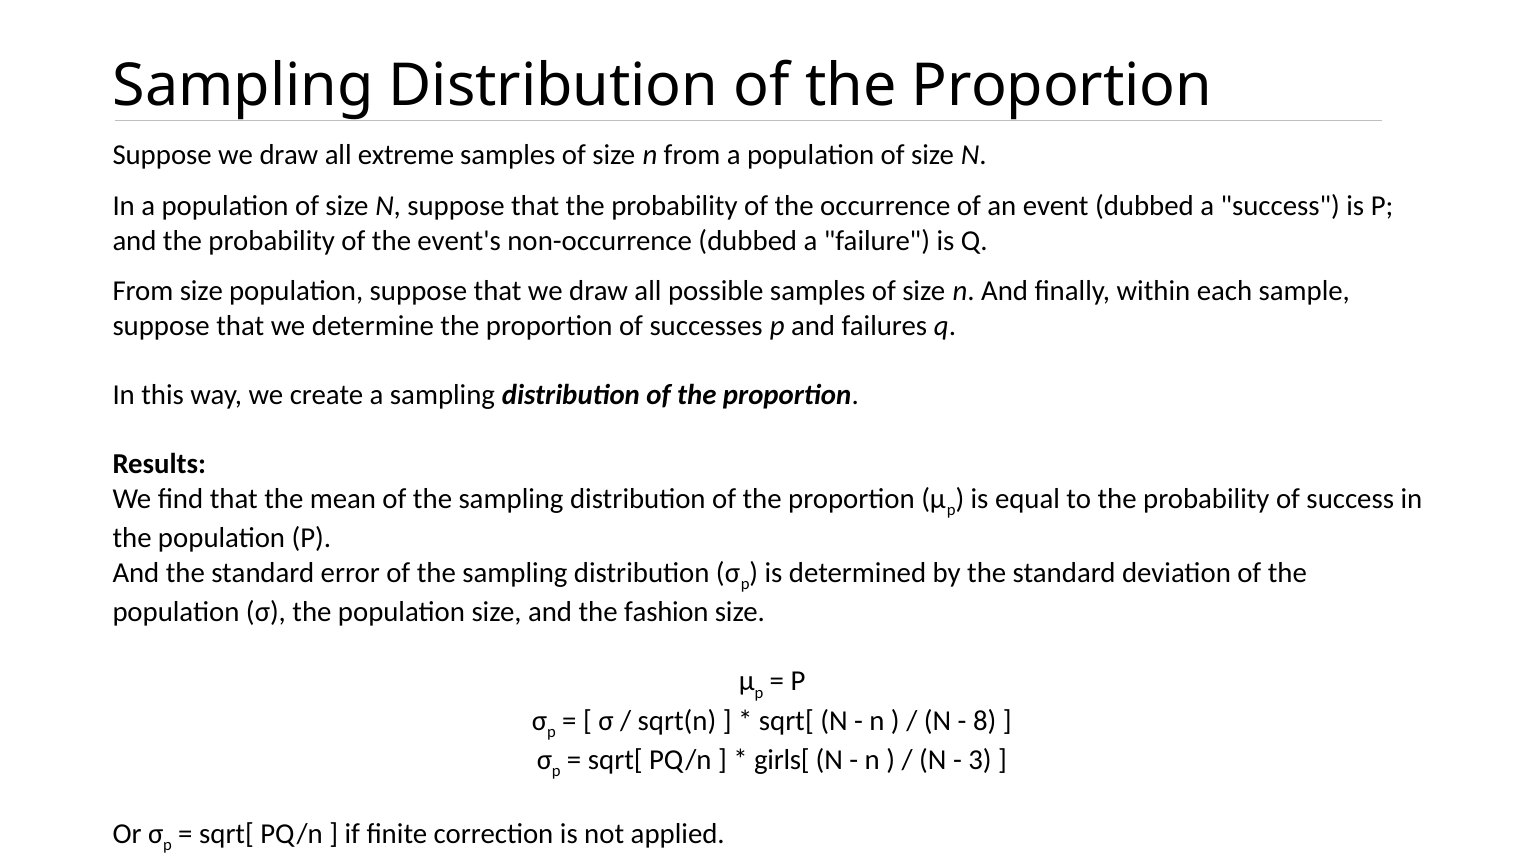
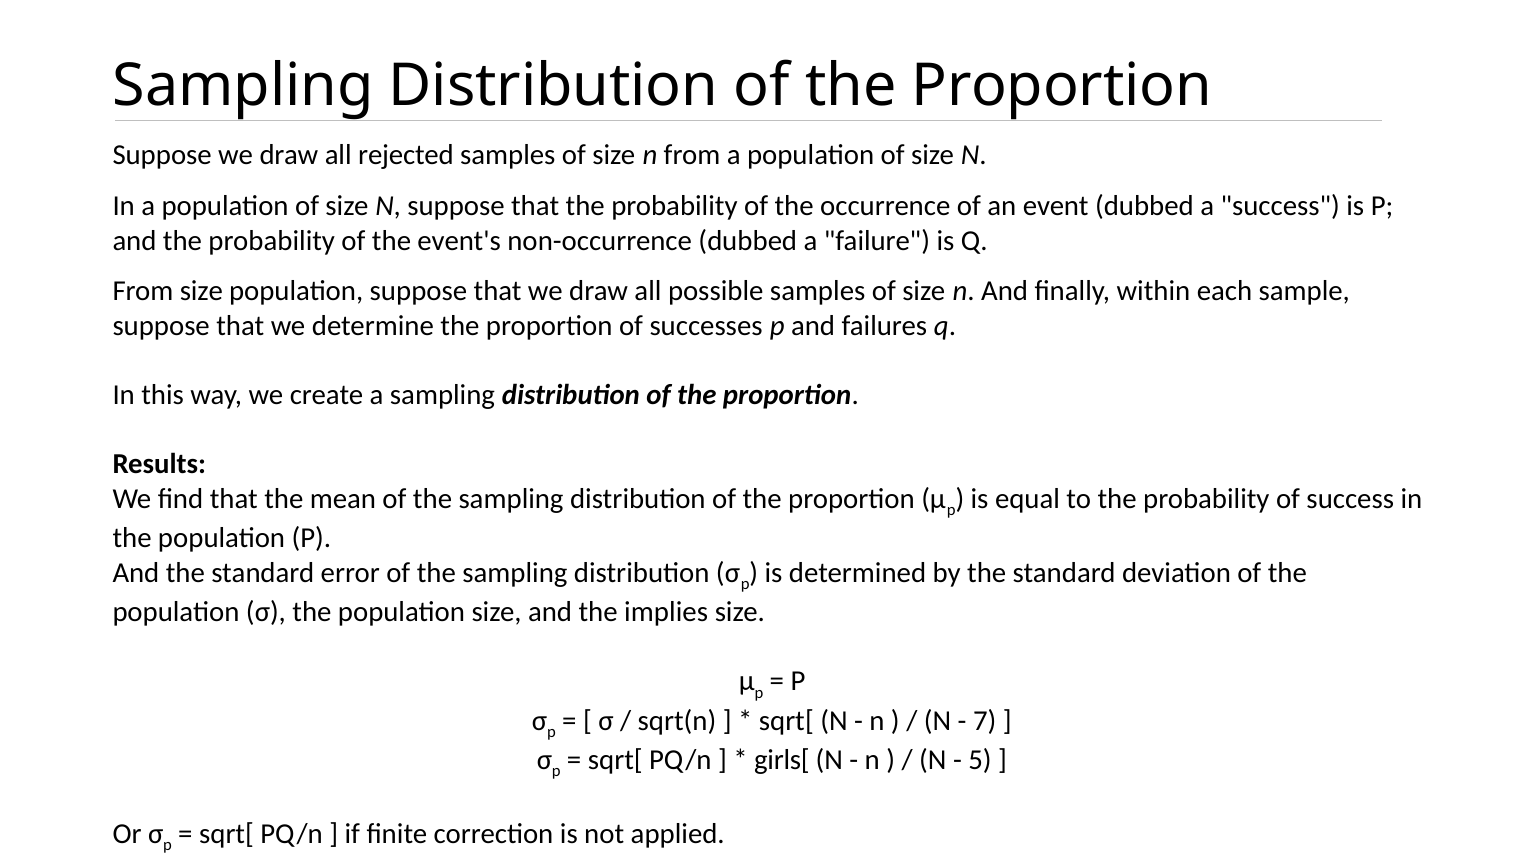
extreme: extreme -> rejected
fashion: fashion -> implies
8: 8 -> 7
3: 3 -> 5
